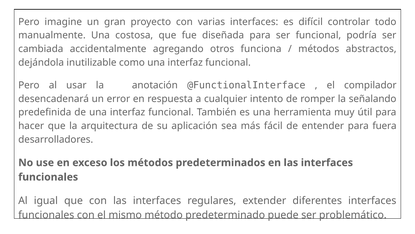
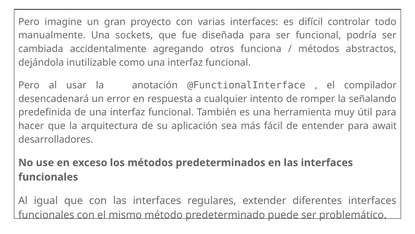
costosa: costosa -> sockets
fuera: fuera -> await
